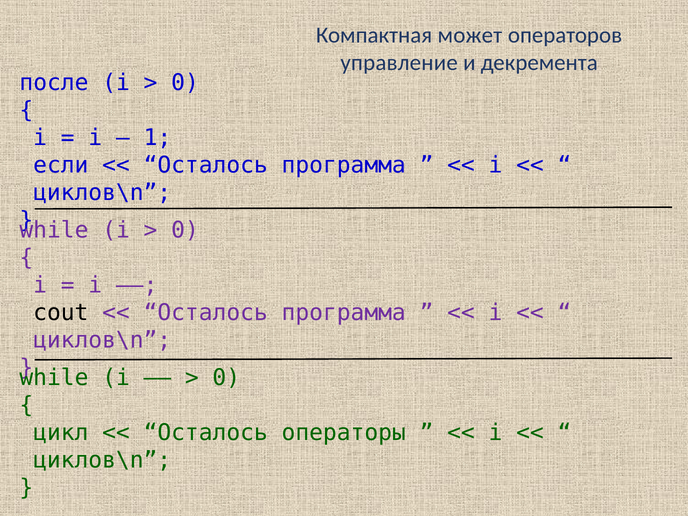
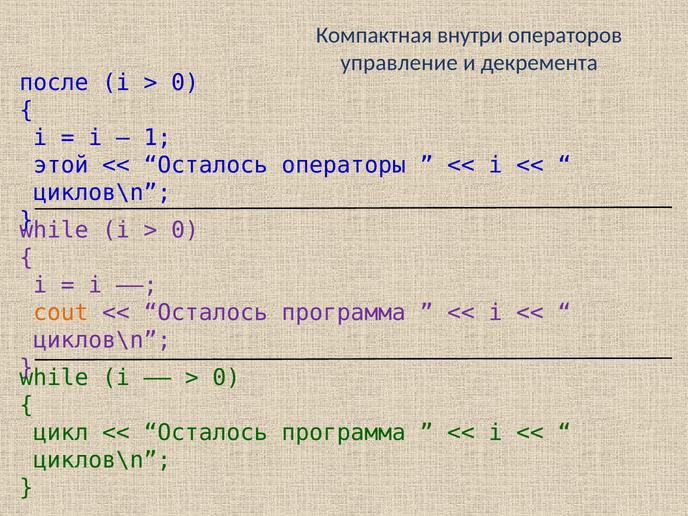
может: может -> внутри
если: если -> этой
программа at (344, 165): программа -> операторы
cout colour: black -> orange
операторы at (344, 433): операторы -> программа
